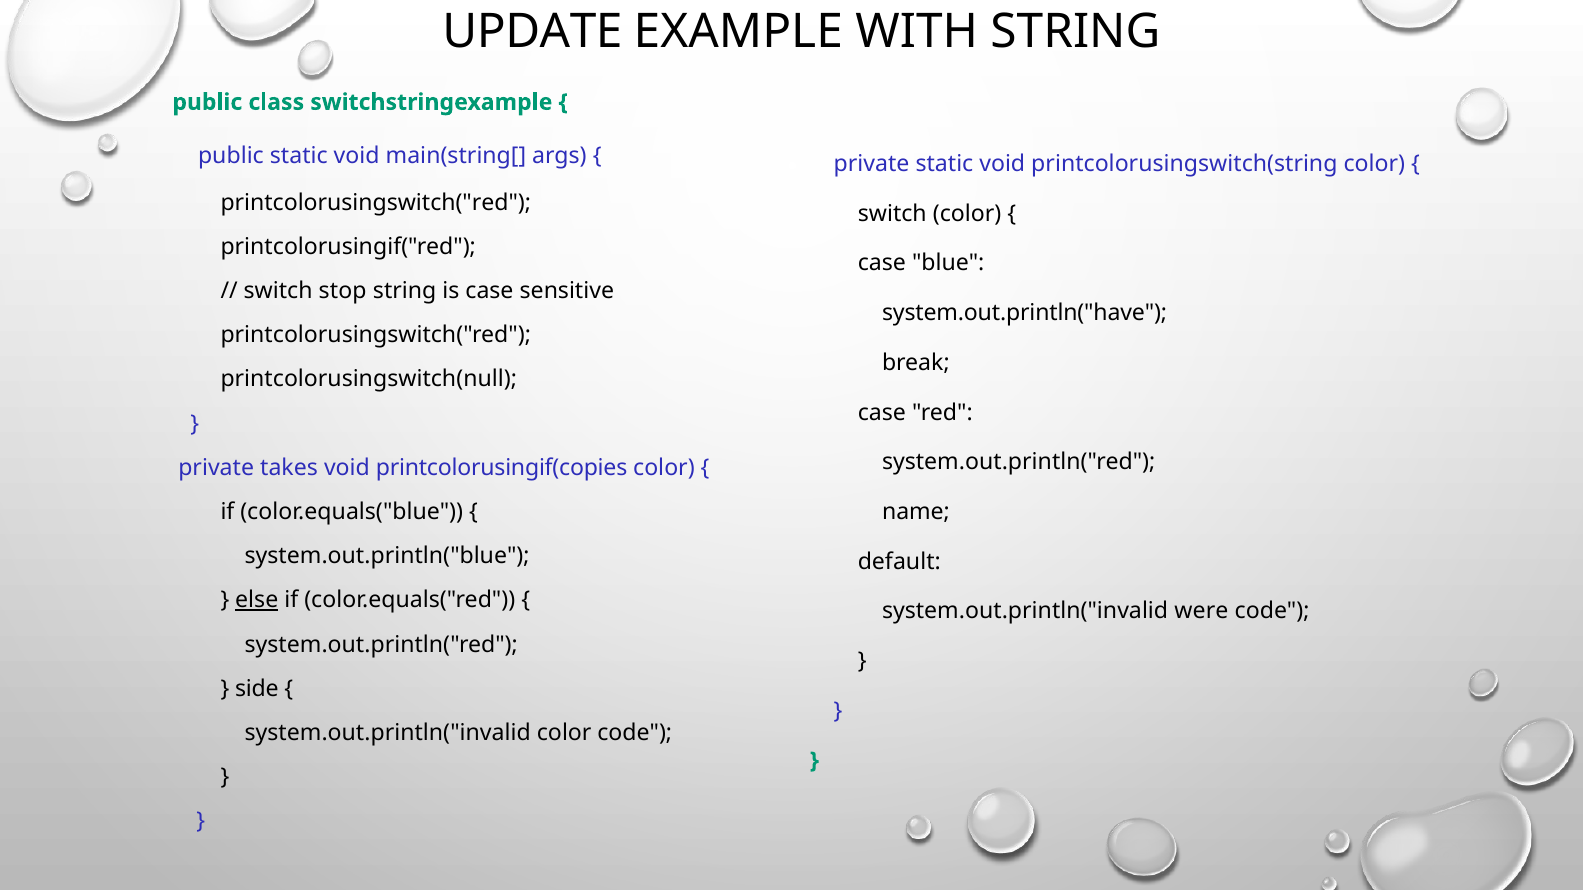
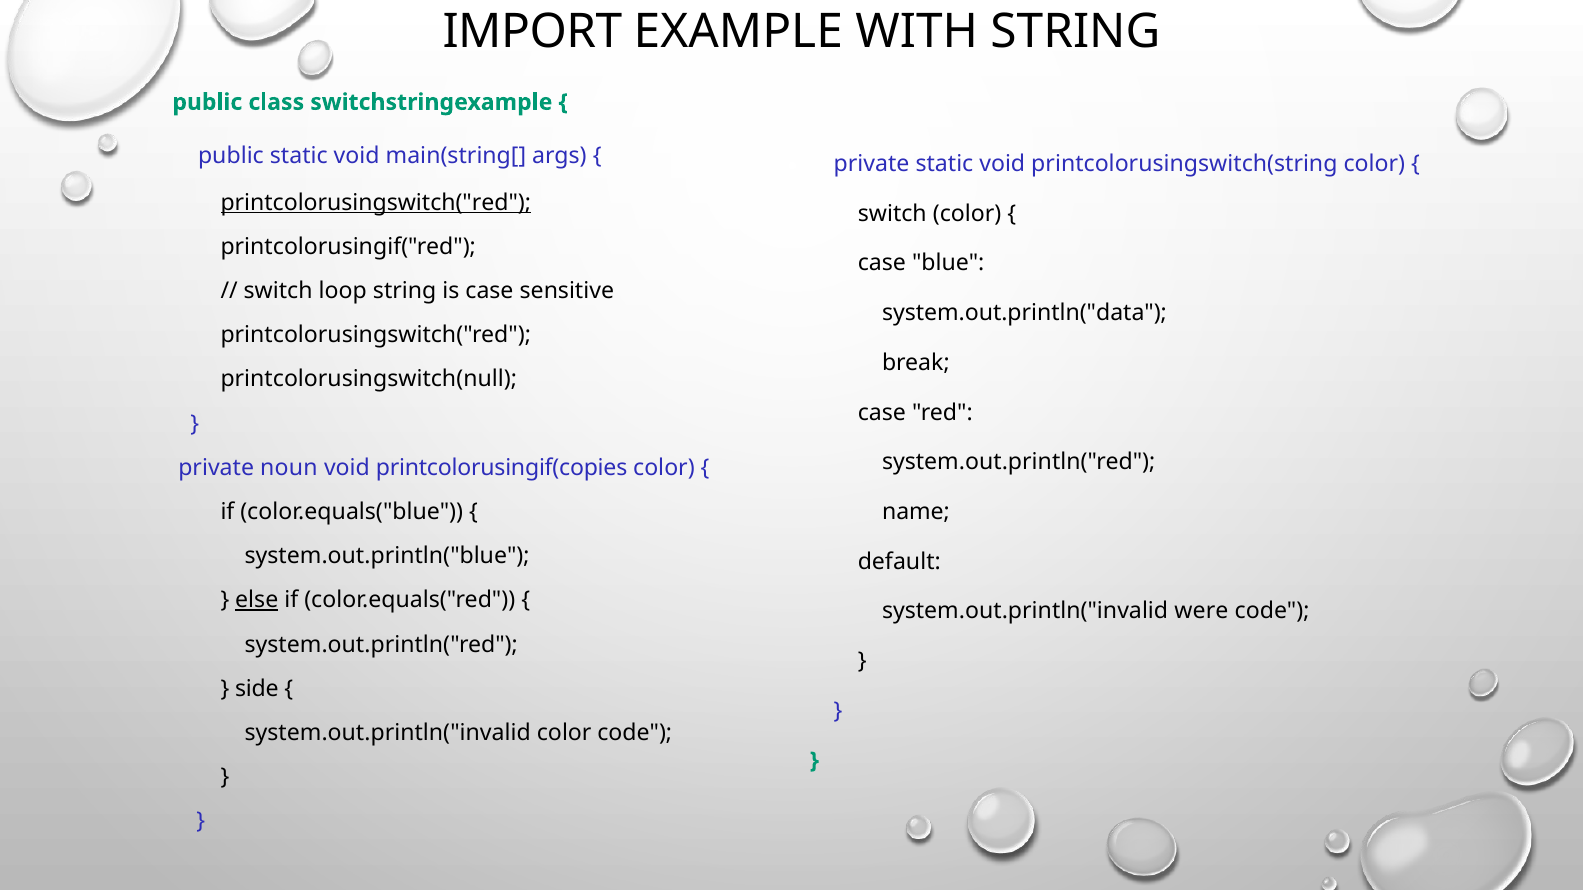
UPDATE: UPDATE -> IMPORT
printcolorusingswitch("red at (376, 203) underline: none -> present
stop: stop -> loop
system.out.println("have: system.out.println("have -> system.out.println("data
takes: takes -> noun
